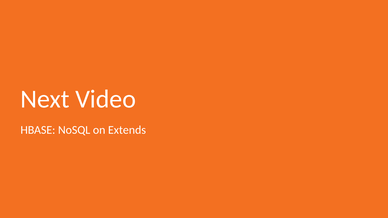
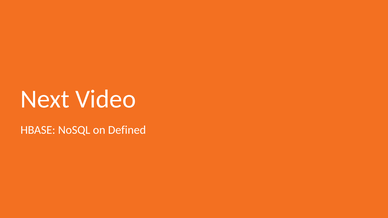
Extends: Extends -> Defined
